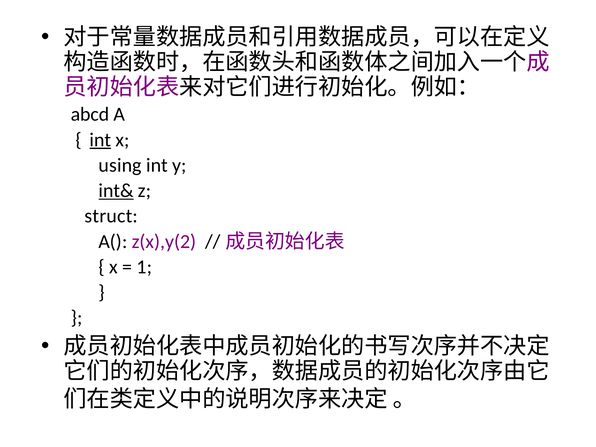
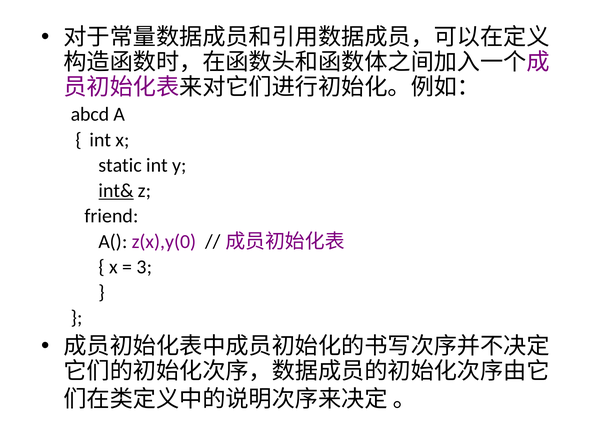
int at (100, 140) underline: present -> none
using: using -> static
struct: struct -> friend
z(x),y(2: z(x),y(2 -> z(x),y(0
1: 1 -> 3
